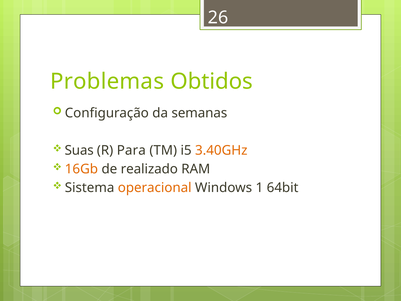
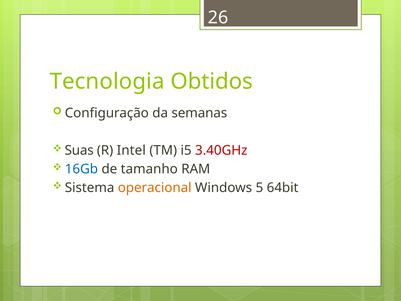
Problemas: Problemas -> Tecnologia
Para: Para -> Intel
3.40GHz colour: orange -> red
16Gb colour: orange -> blue
realizado: realizado -> tamanho
1: 1 -> 5
